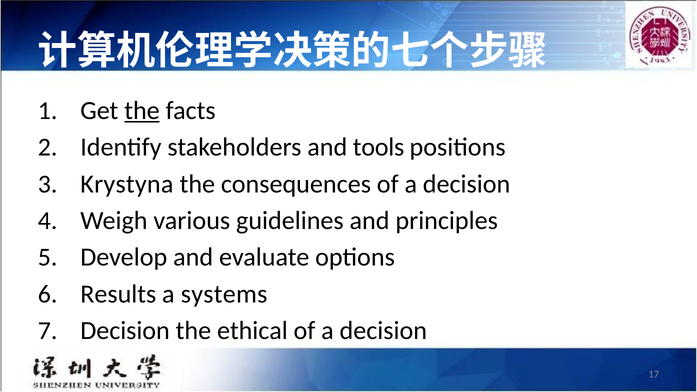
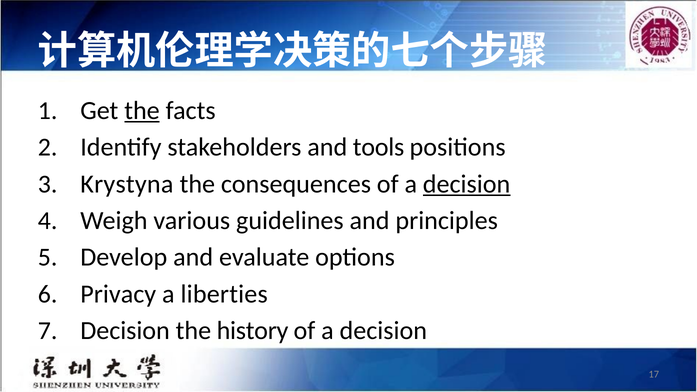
decision at (467, 184) underline: none -> present
Results: Results -> Privacy
systems: systems -> liberties
ethical: ethical -> history
